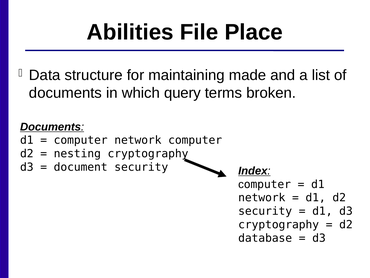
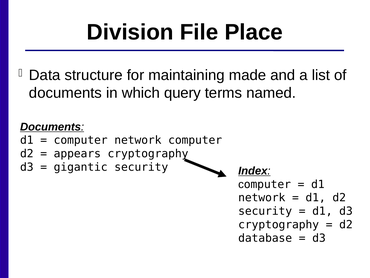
Abilities: Abilities -> Division
broken: broken -> named
nesting: nesting -> appears
document: document -> gigantic
